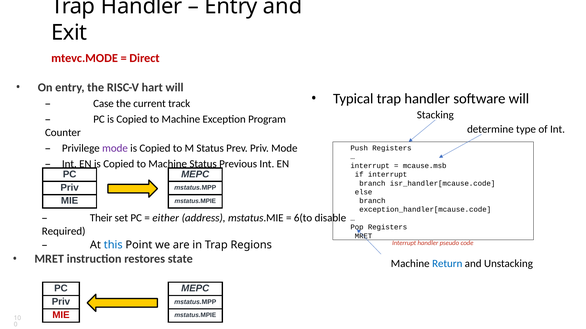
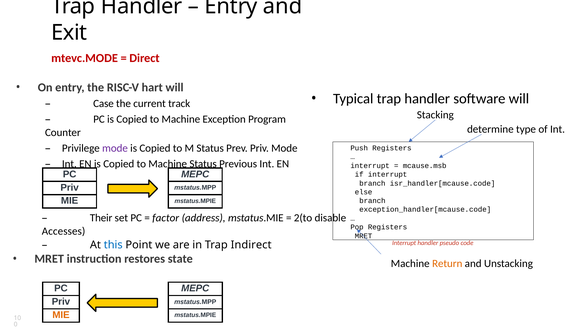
either: either -> factor
6(to: 6(to -> 2(to
Required: Required -> Accesses
Regions: Regions -> Indirect
Return colour: blue -> orange
MIE at (61, 316) colour: red -> orange
